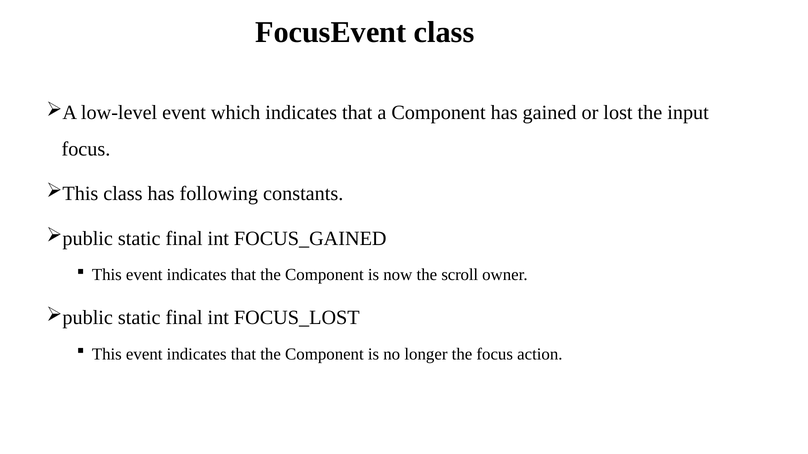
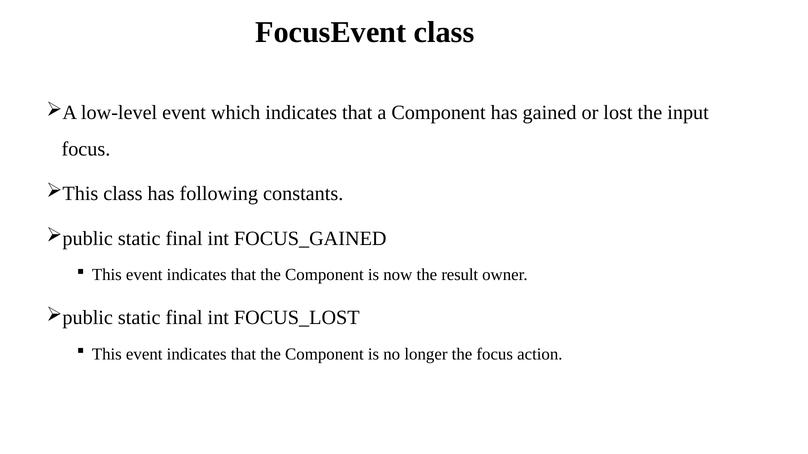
scroll: scroll -> result
